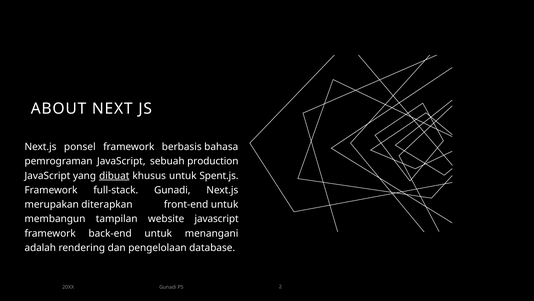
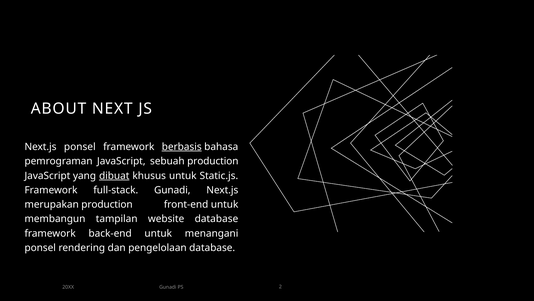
berbasis underline: none -> present
Spent.js: Spent.js -> Static.js
merupakan diterapkan: diterapkan -> production
website javascript: javascript -> database
adalah at (40, 247): adalah -> ponsel
